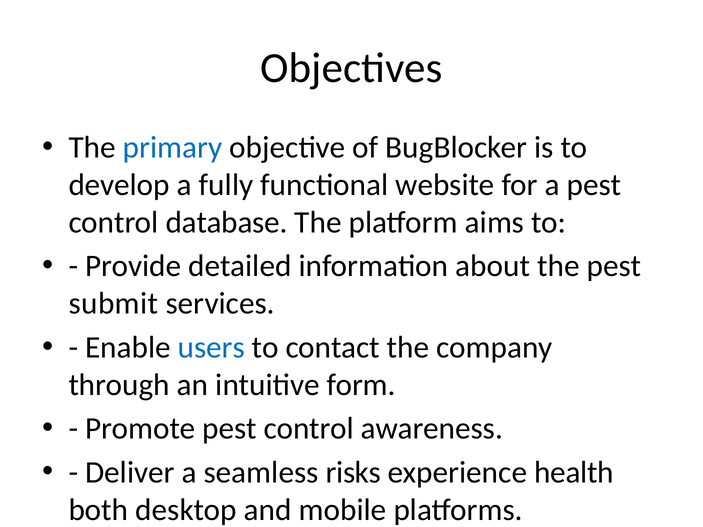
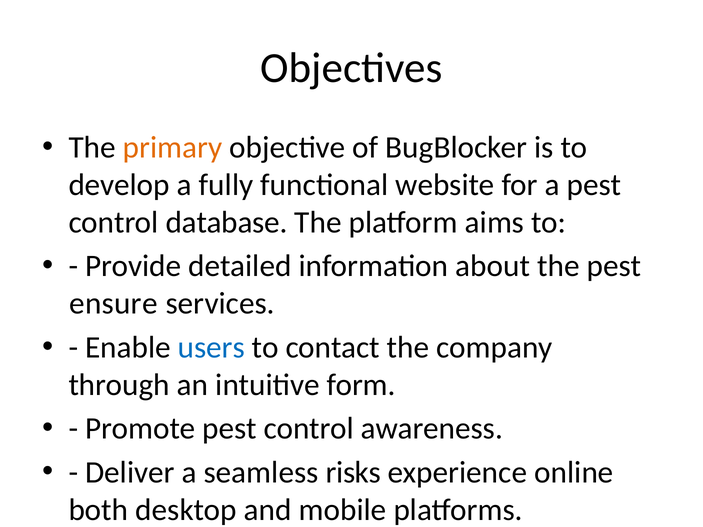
primary colour: blue -> orange
submit: submit -> ensure
health: health -> online
